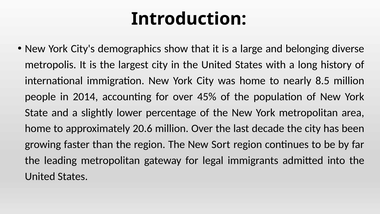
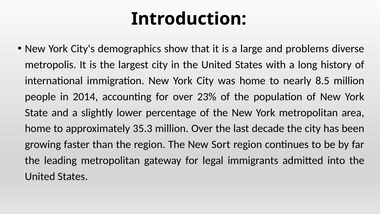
belonging: belonging -> problems
45%: 45% -> 23%
20.6: 20.6 -> 35.3
